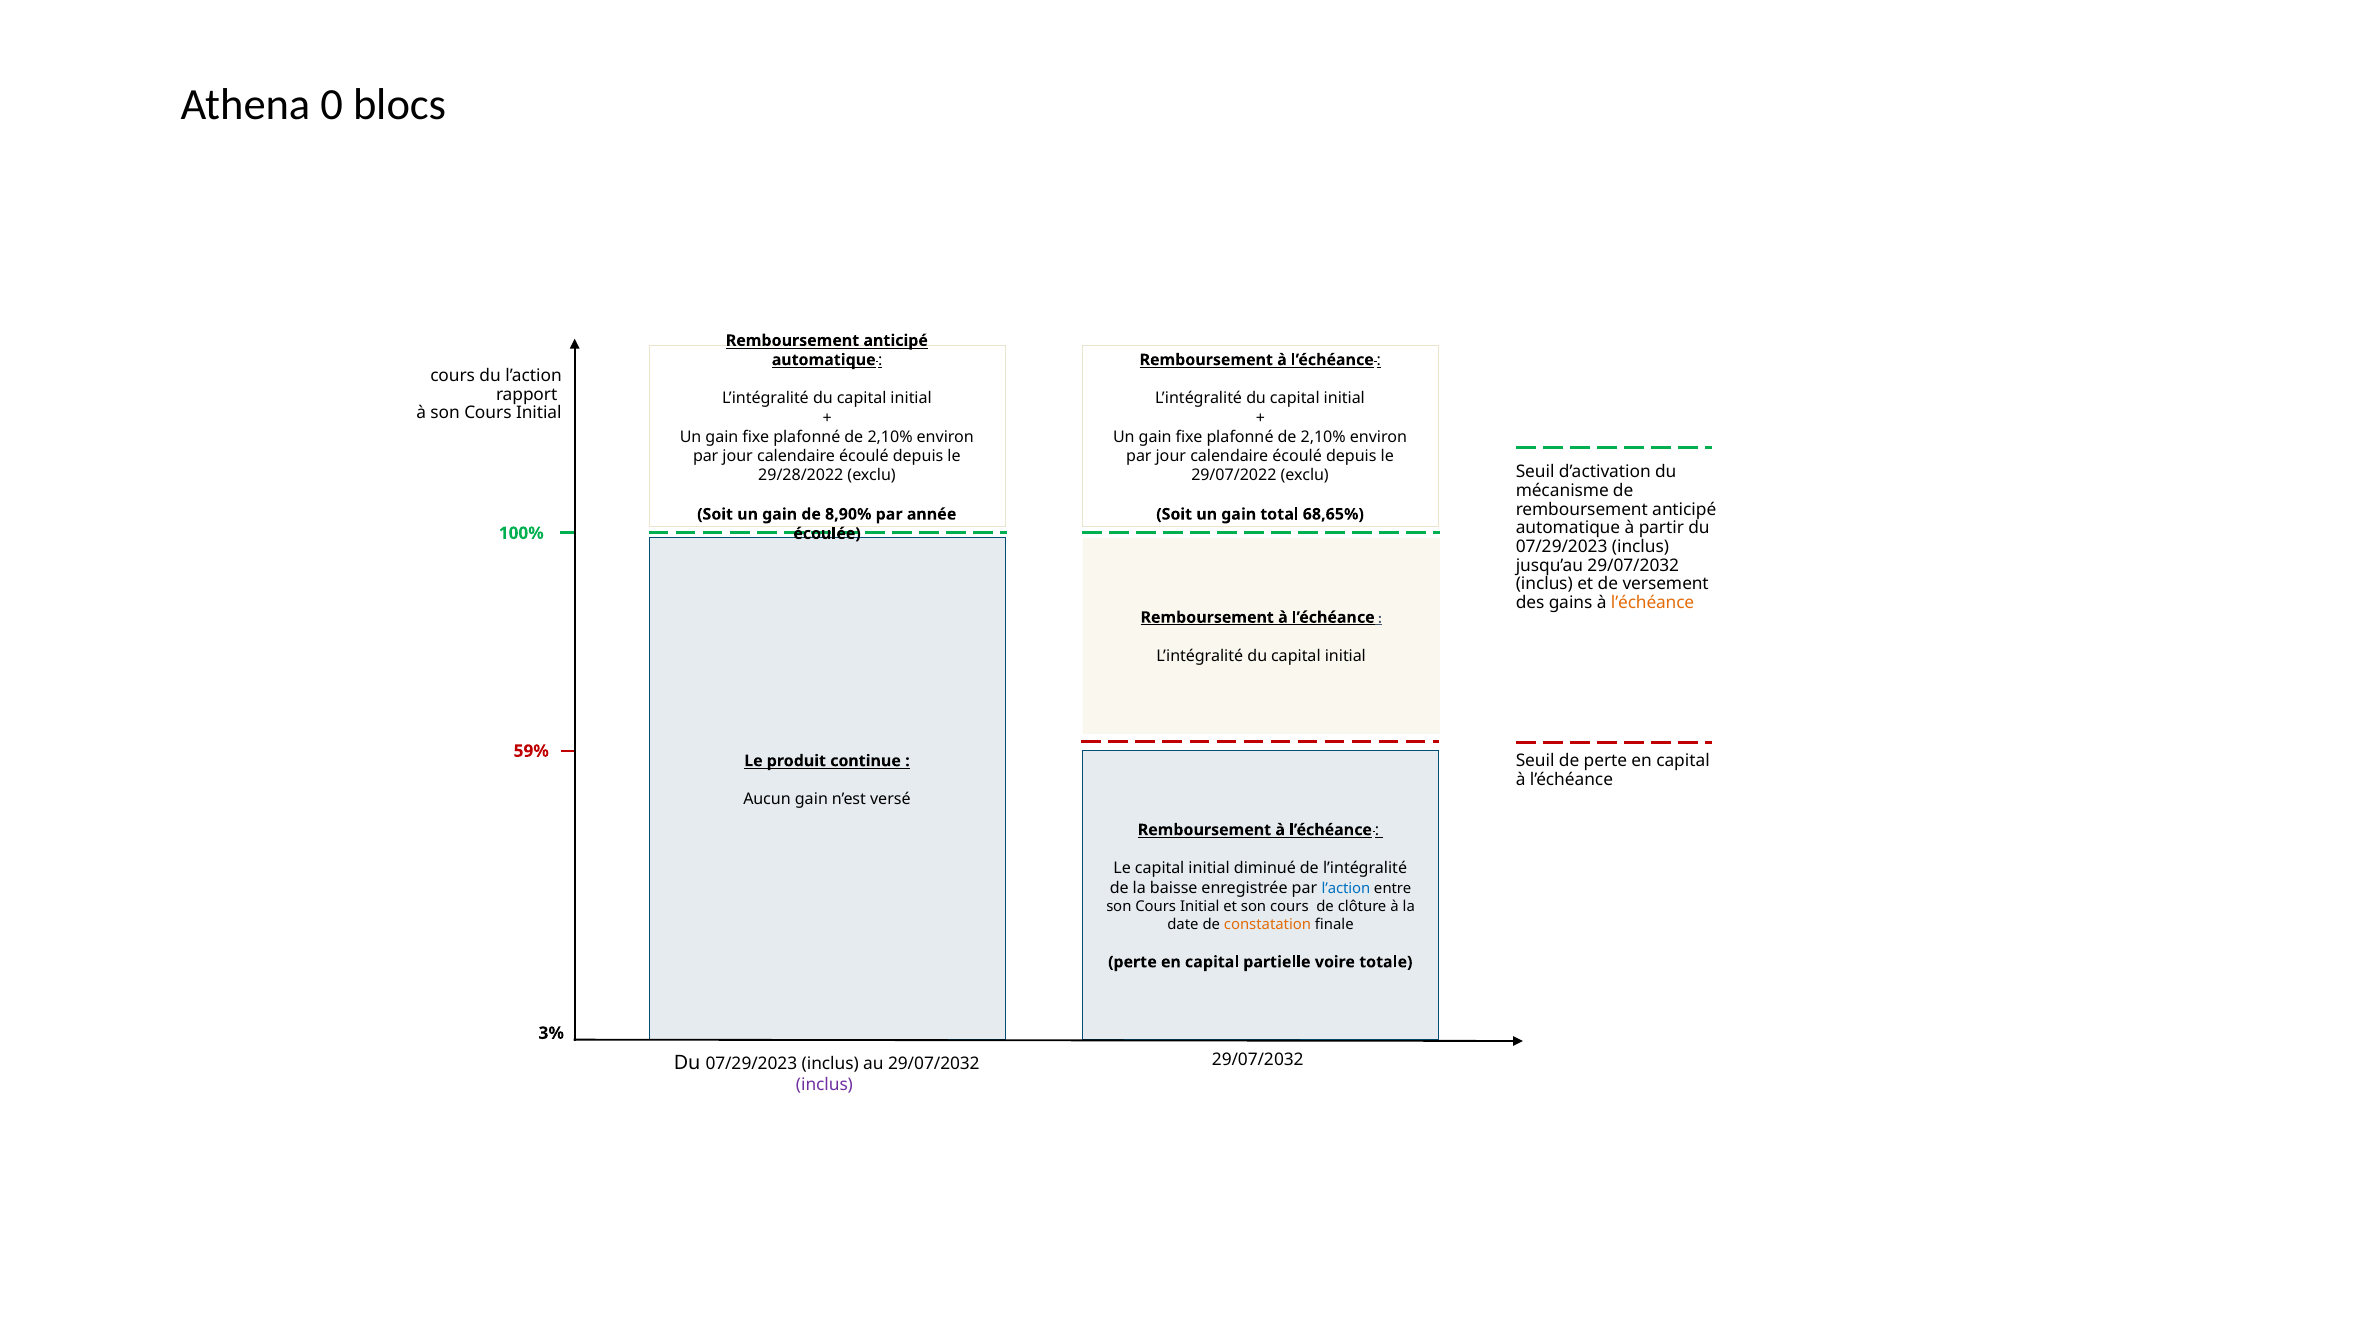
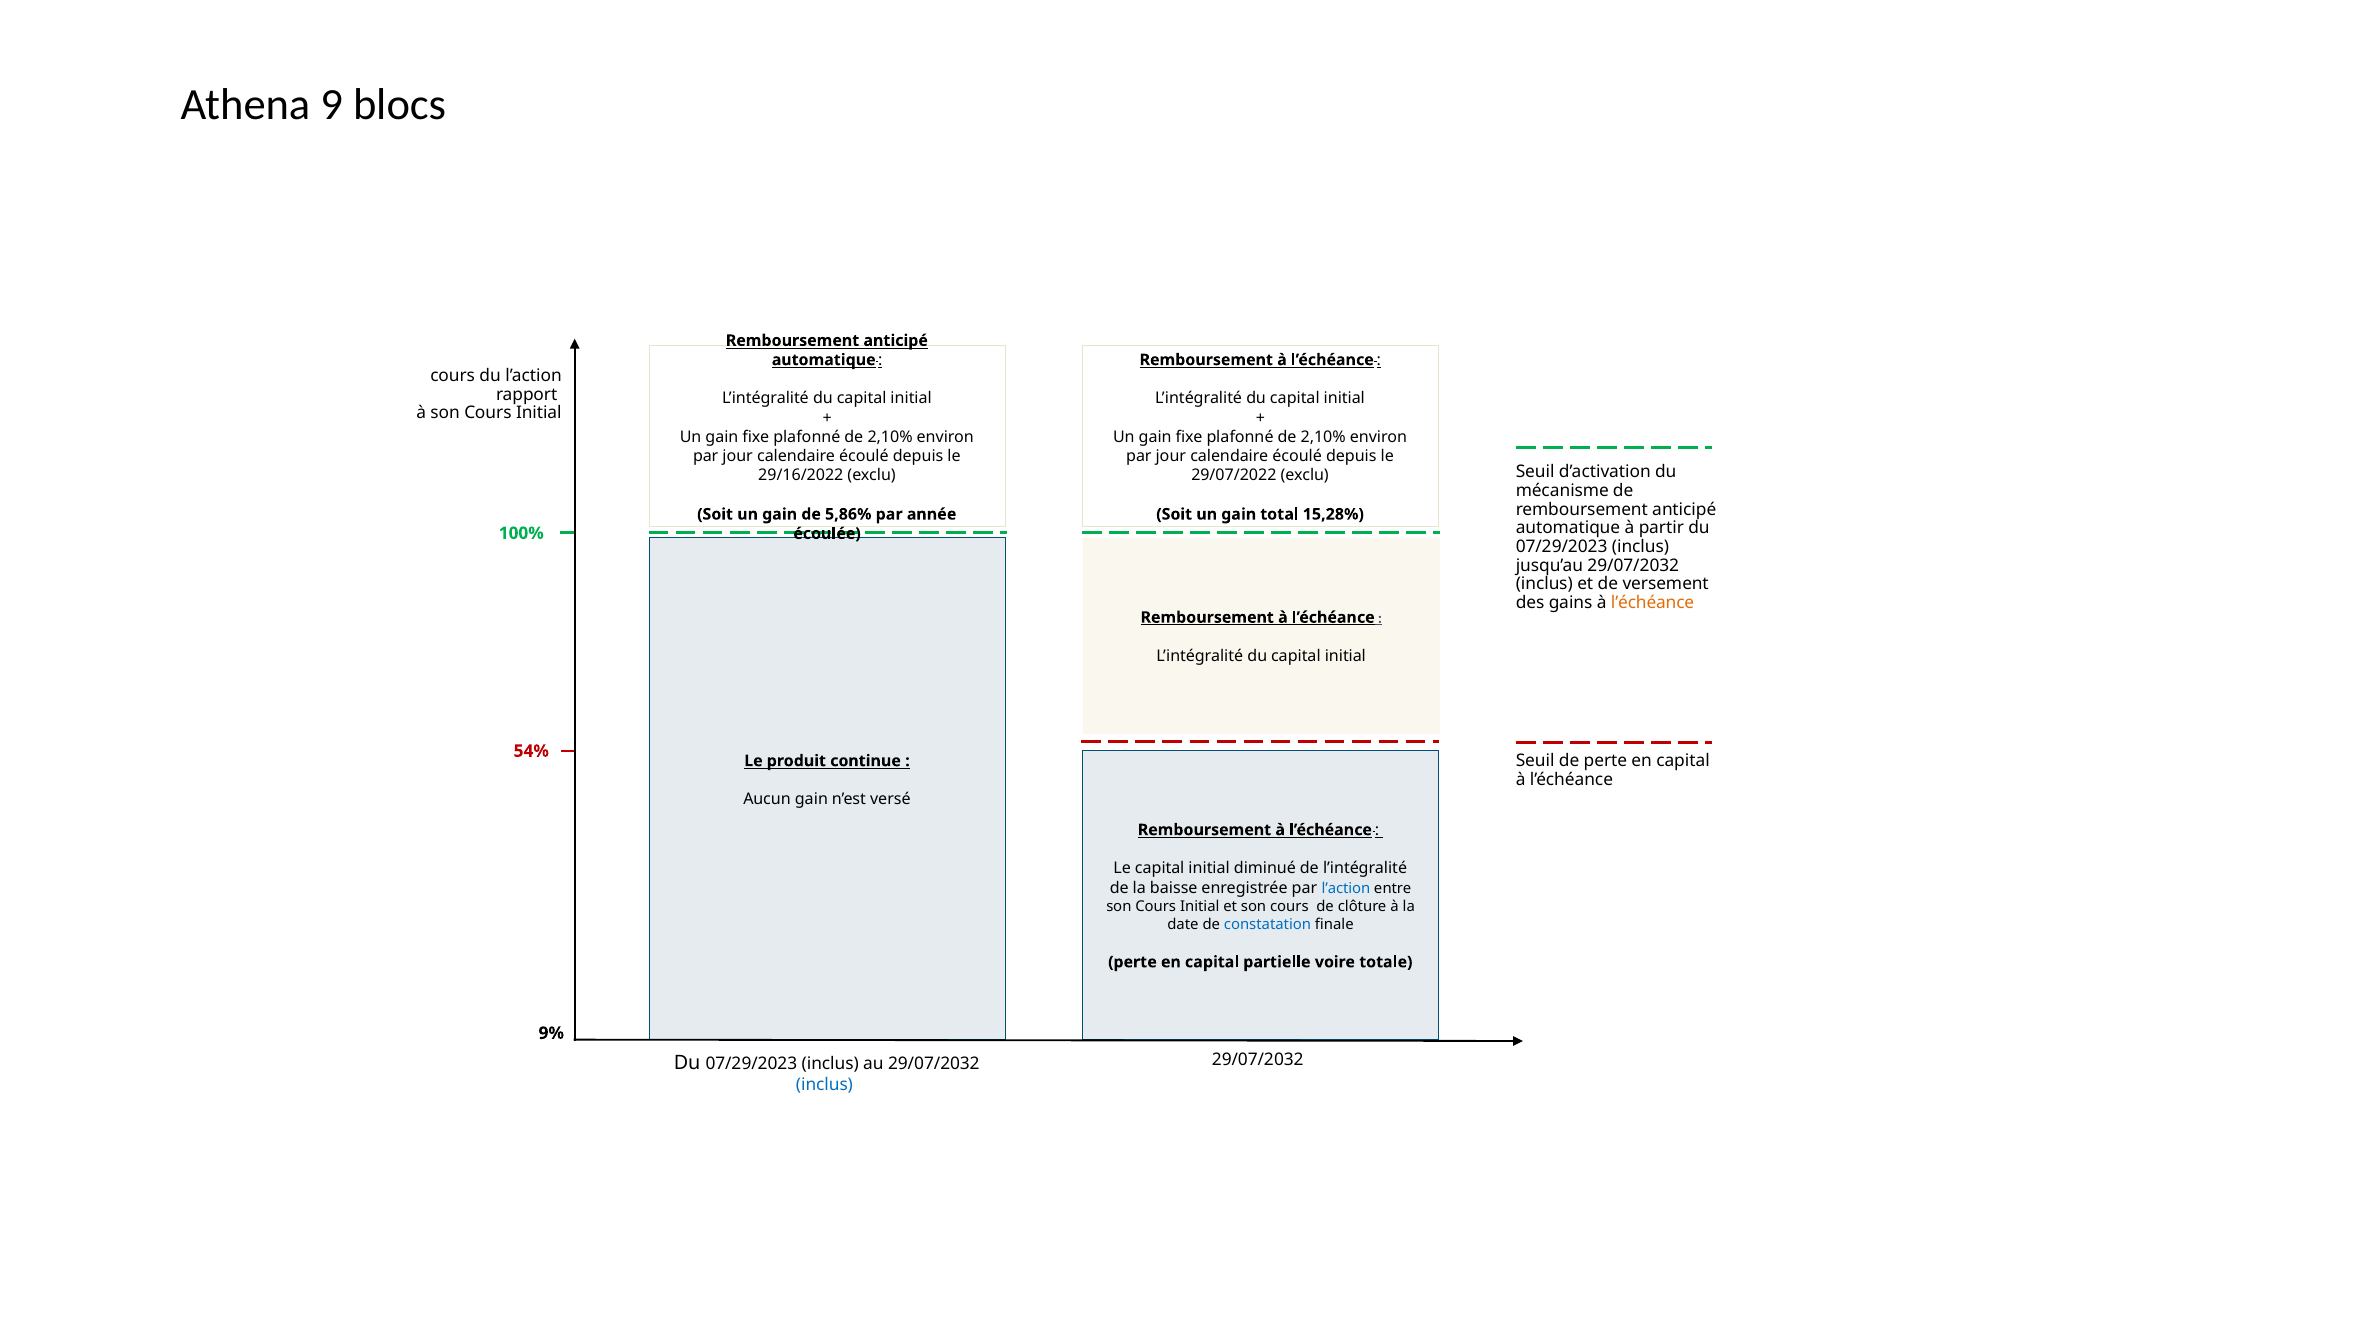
0: 0 -> 9
29/28/2022: 29/28/2022 -> 29/16/2022
8,90%: 8,90% -> 5,86%
68,65%: 68,65% -> 15,28%
59%: 59% -> 54%
constatation colour: orange -> blue
3%: 3% -> 9%
inclus at (824, 1085) colour: purple -> blue
